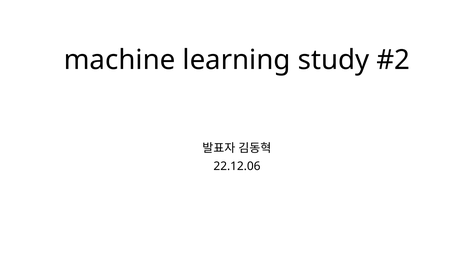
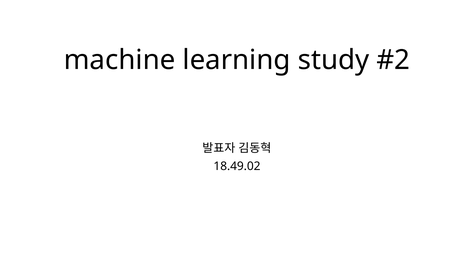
22.12.06: 22.12.06 -> 18.49.02
